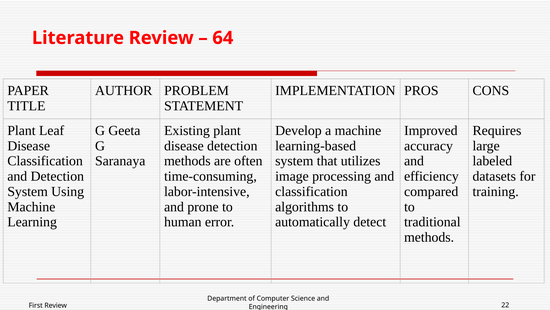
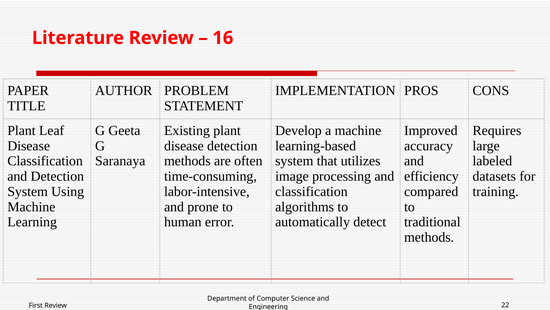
64: 64 -> 16
